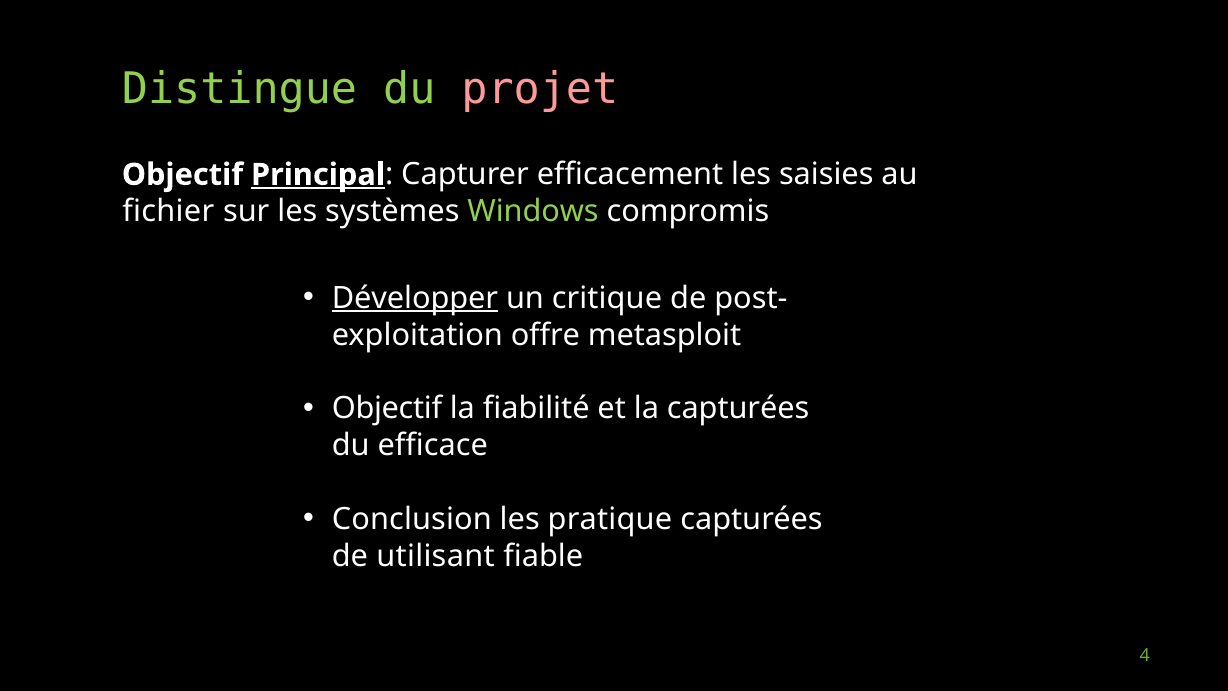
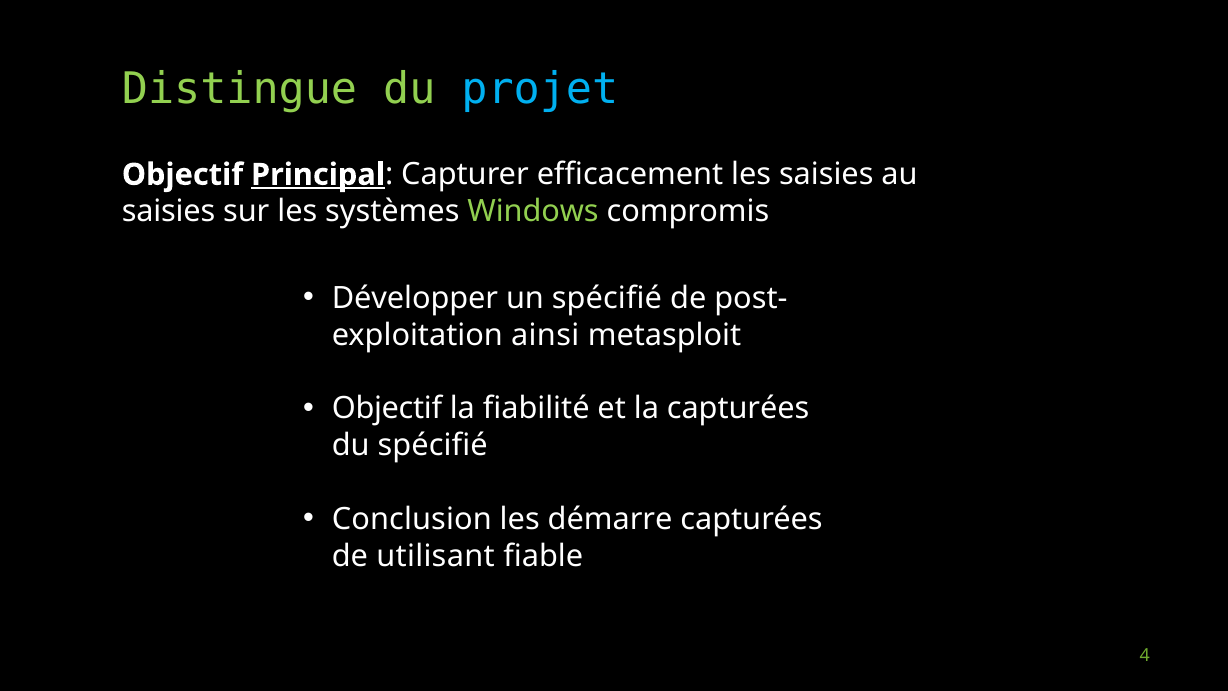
projet colour: pink -> light blue
fichier at (168, 211): fichier -> saisies
Développer underline: present -> none
un critique: critique -> spécifié
offre: offre -> ainsi
du efficace: efficace -> spécifié
pratique: pratique -> démarre
